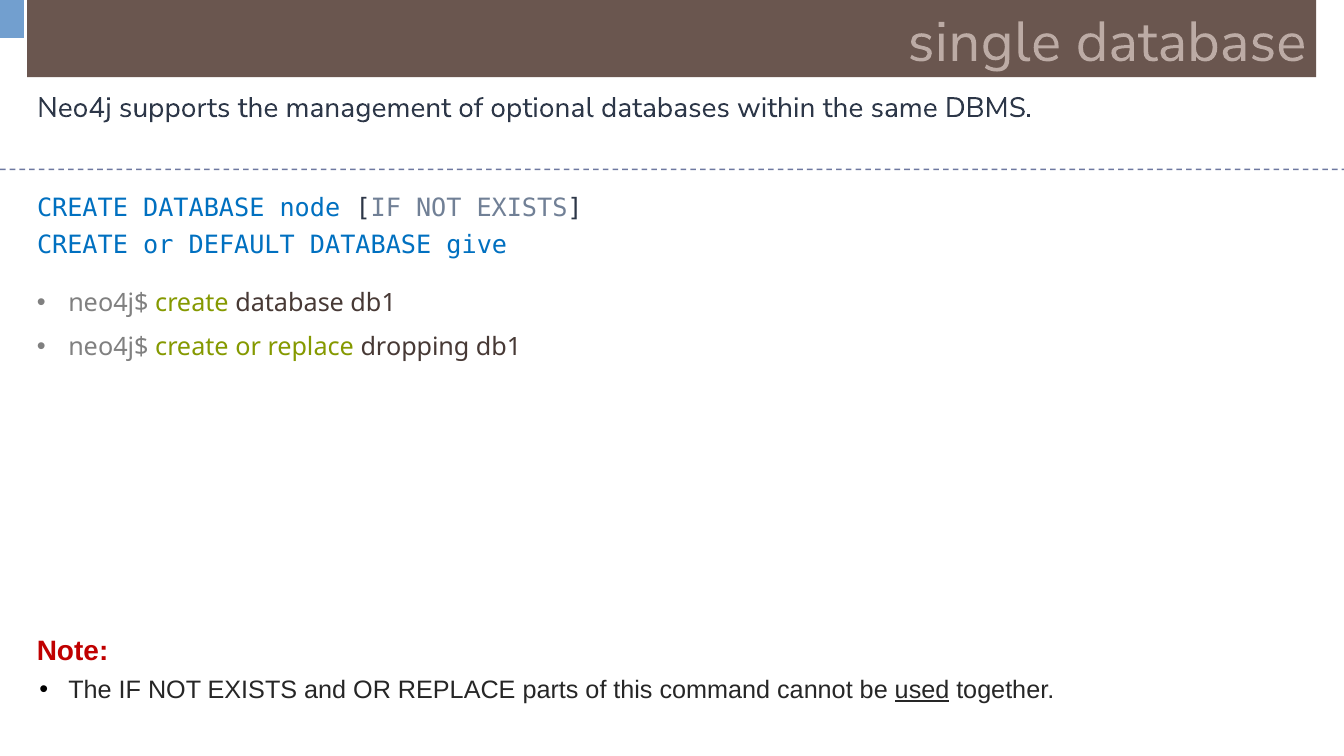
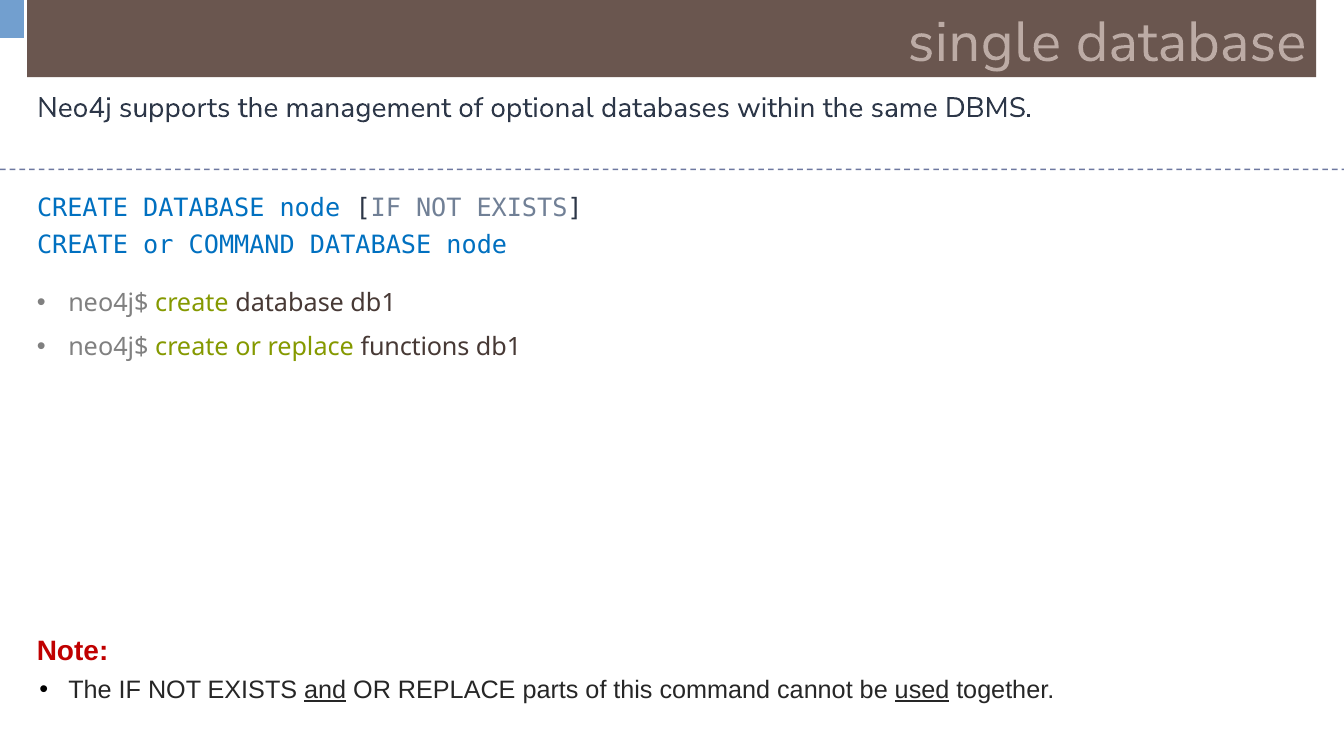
or DEFAULT: DEFAULT -> COMMAND
give at (477, 245): give -> node
dropping: dropping -> functions
and underline: none -> present
